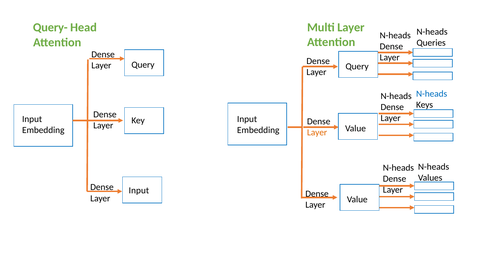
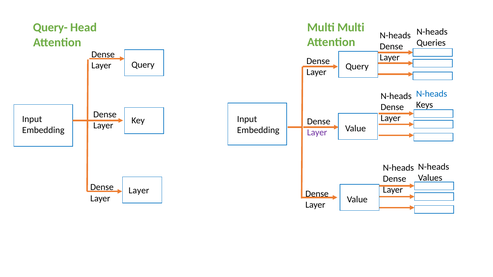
Multi Layer: Layer -> Multi
Layer at (317, 133) colour: orange -> purple
Input at (139, 191): Input -> Layer
